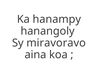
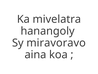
hanampy: hanampy -> mivelatra
